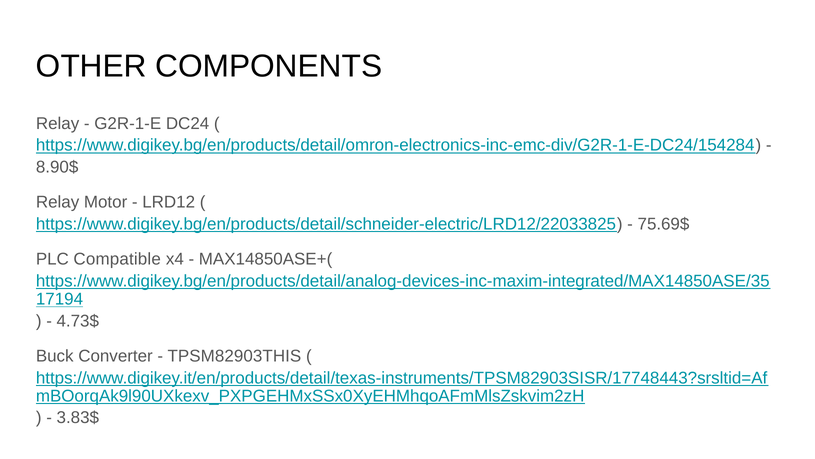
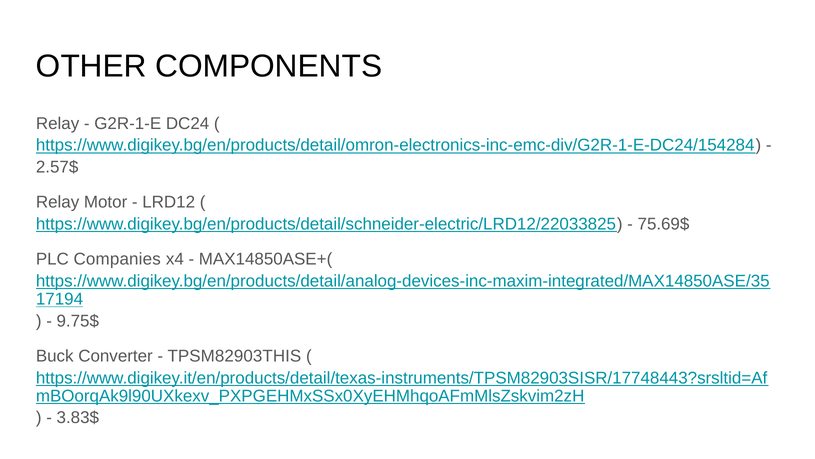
8.90$: 8.90$ -> 2.57$
Compatible: Compatible -> Companies
4.73$: 4.73$ -> 9.75$
